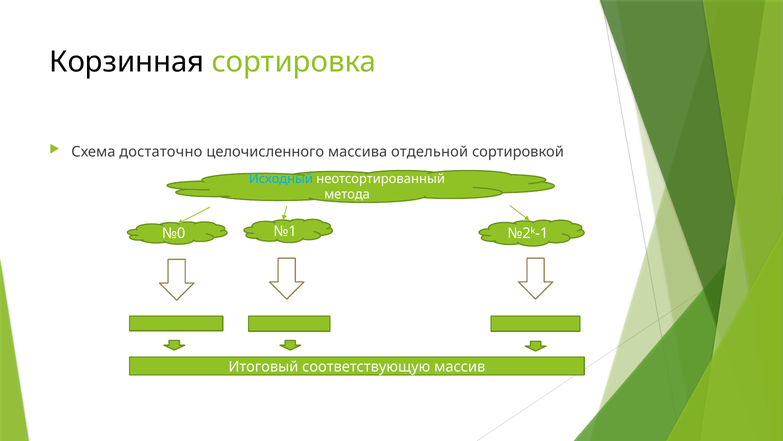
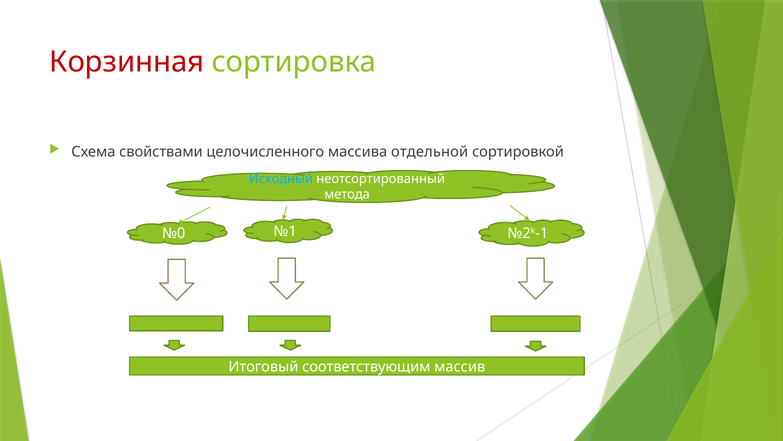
Корзинная colour: black -> red
достаточно: достаточно -> свойствами
соответствующую: соответствующую -> соответствующим
